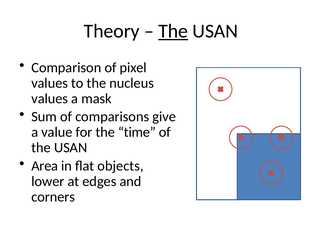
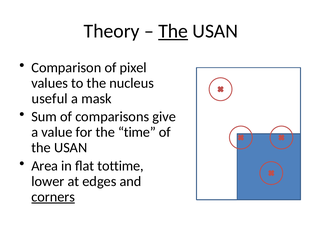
values at (50, 98): values -> useful
objects: objects -> tottime
corners underline: none -> present
